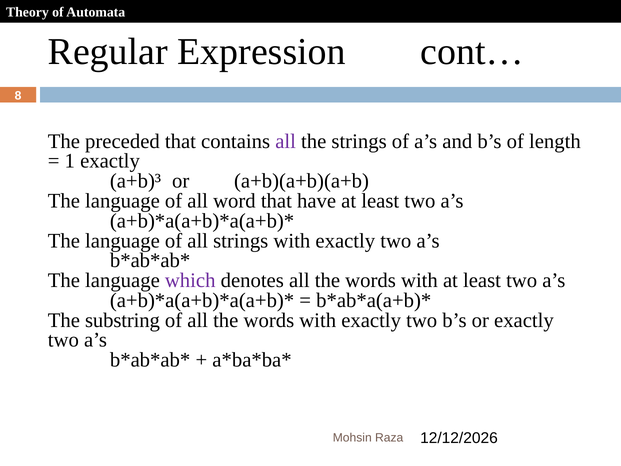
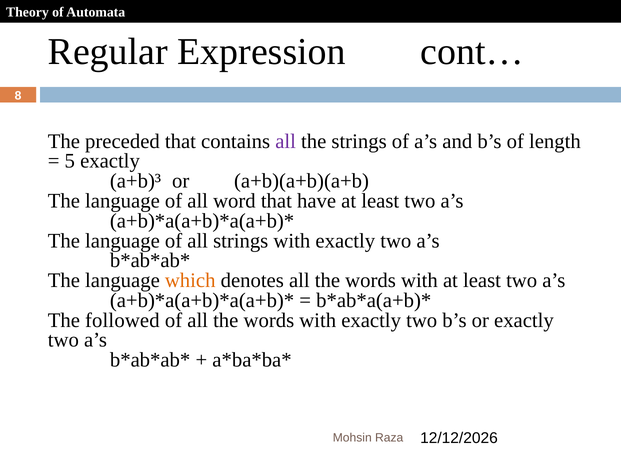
1: 1 -> 5
which colour: purple -> orange
substring: substring -> followed
